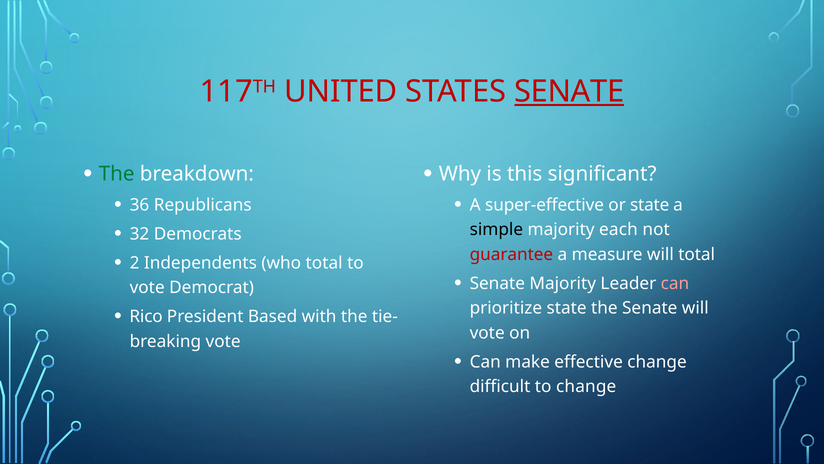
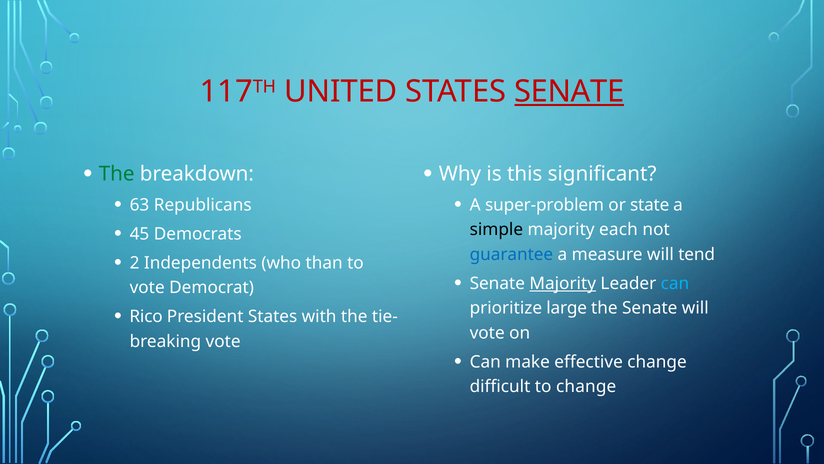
36: 36 -> 63
super-effective: super-effective -> super-problem
32: 32 -> 45
guarantee colour: red -> blue
will total: total -> tend
who total: total -> than
Majority at (563, 283) underline: none -> present
can at (675, 283) colour: pink -> light blue
prioritize state: state -> large
President Based: Based -> States
